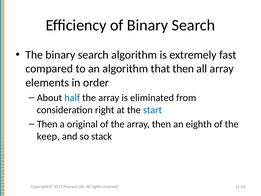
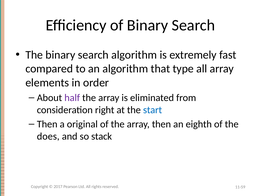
that then: then -> type
half colour: blue -> purple
keep: keep -> does
